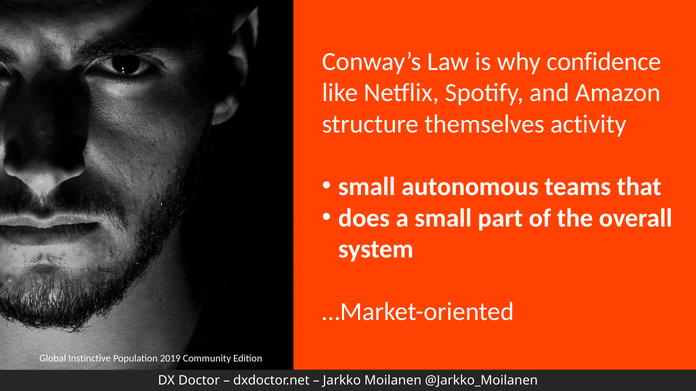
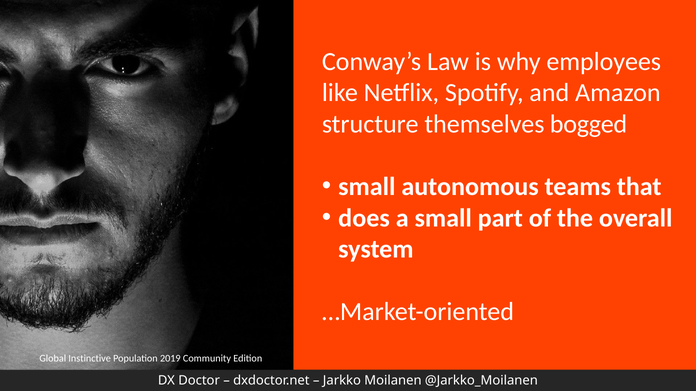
confidence: confidence -> employees
activity: activity -> bogged
